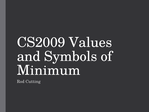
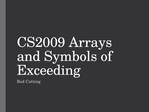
Values: Values -> Arrays
Minimum: Minimum -> Exceeding
